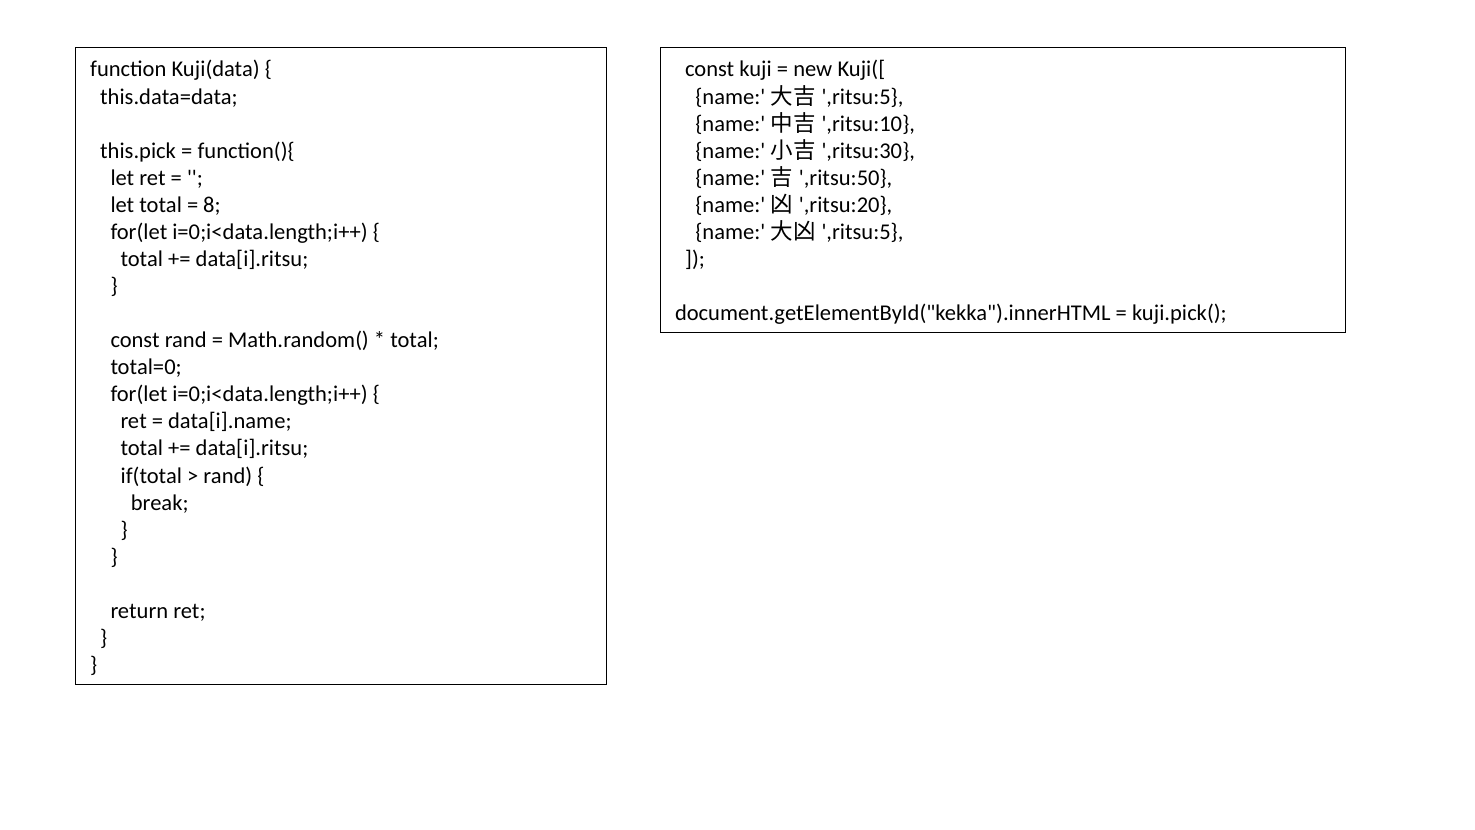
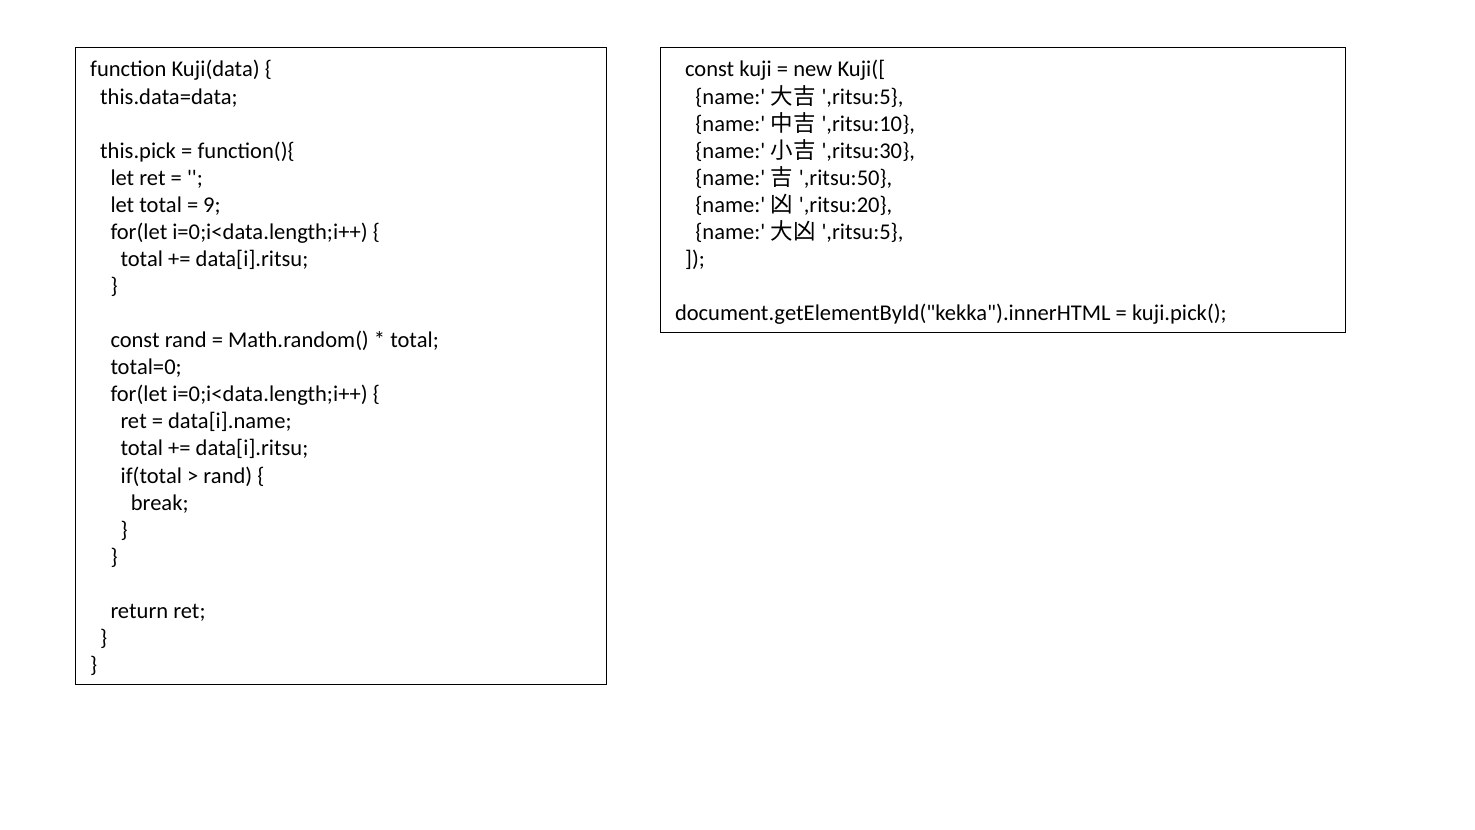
8: 8 -> 9
